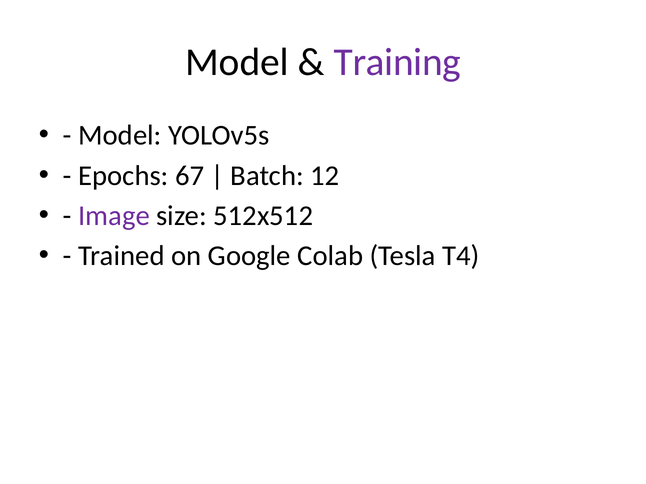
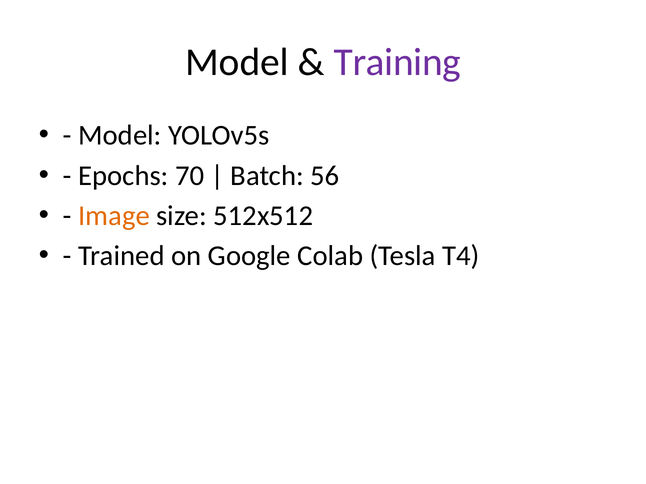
67: 67 -> 70
12: 12 -> 56
Image colour: purple -> orange
